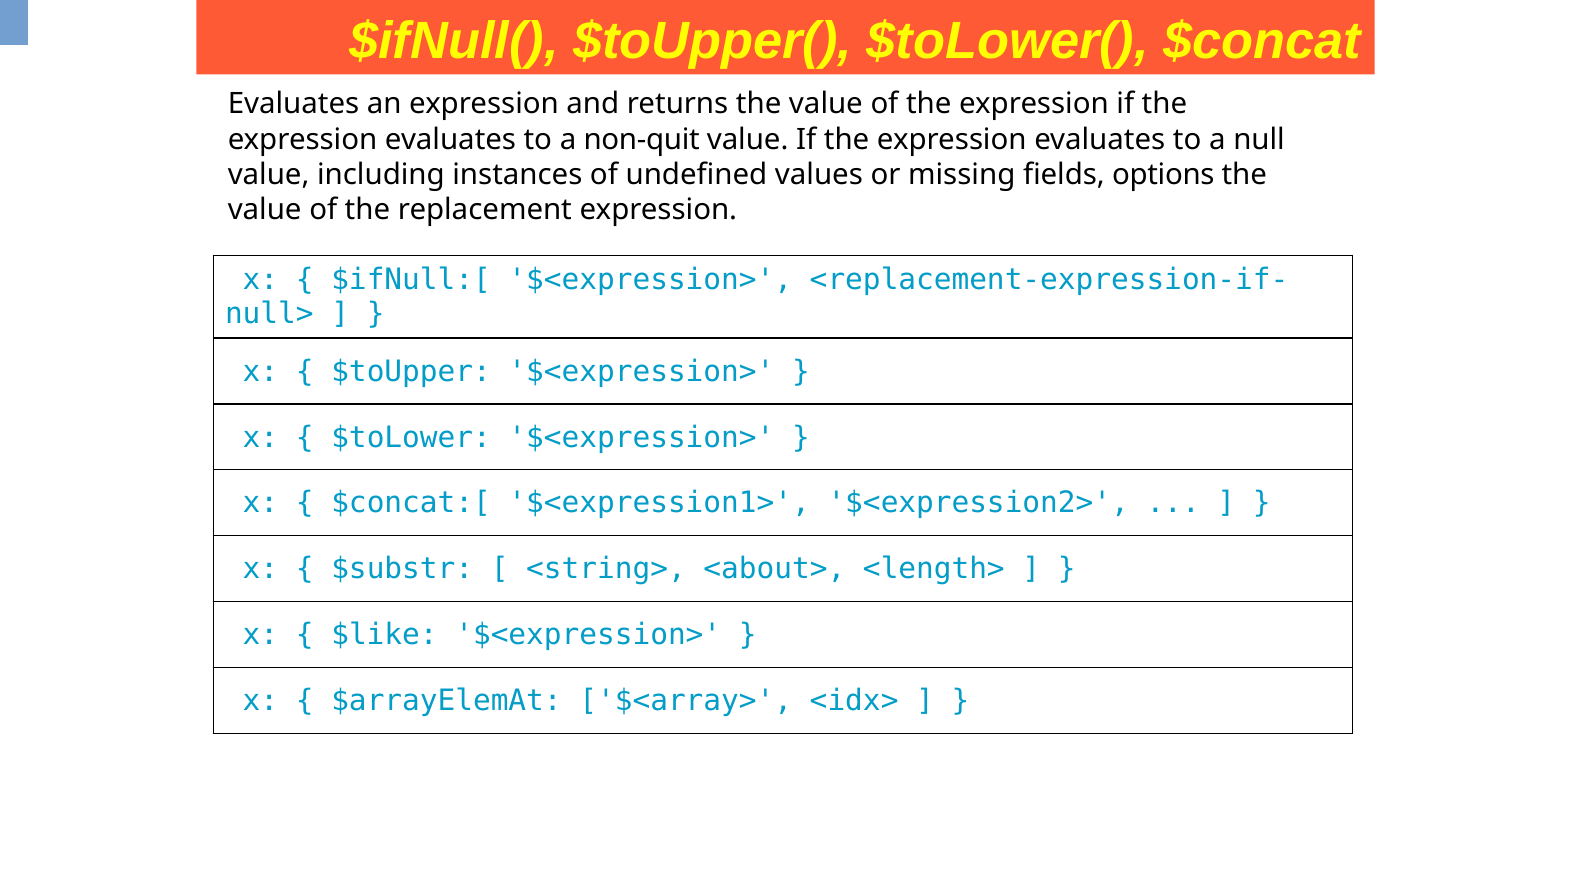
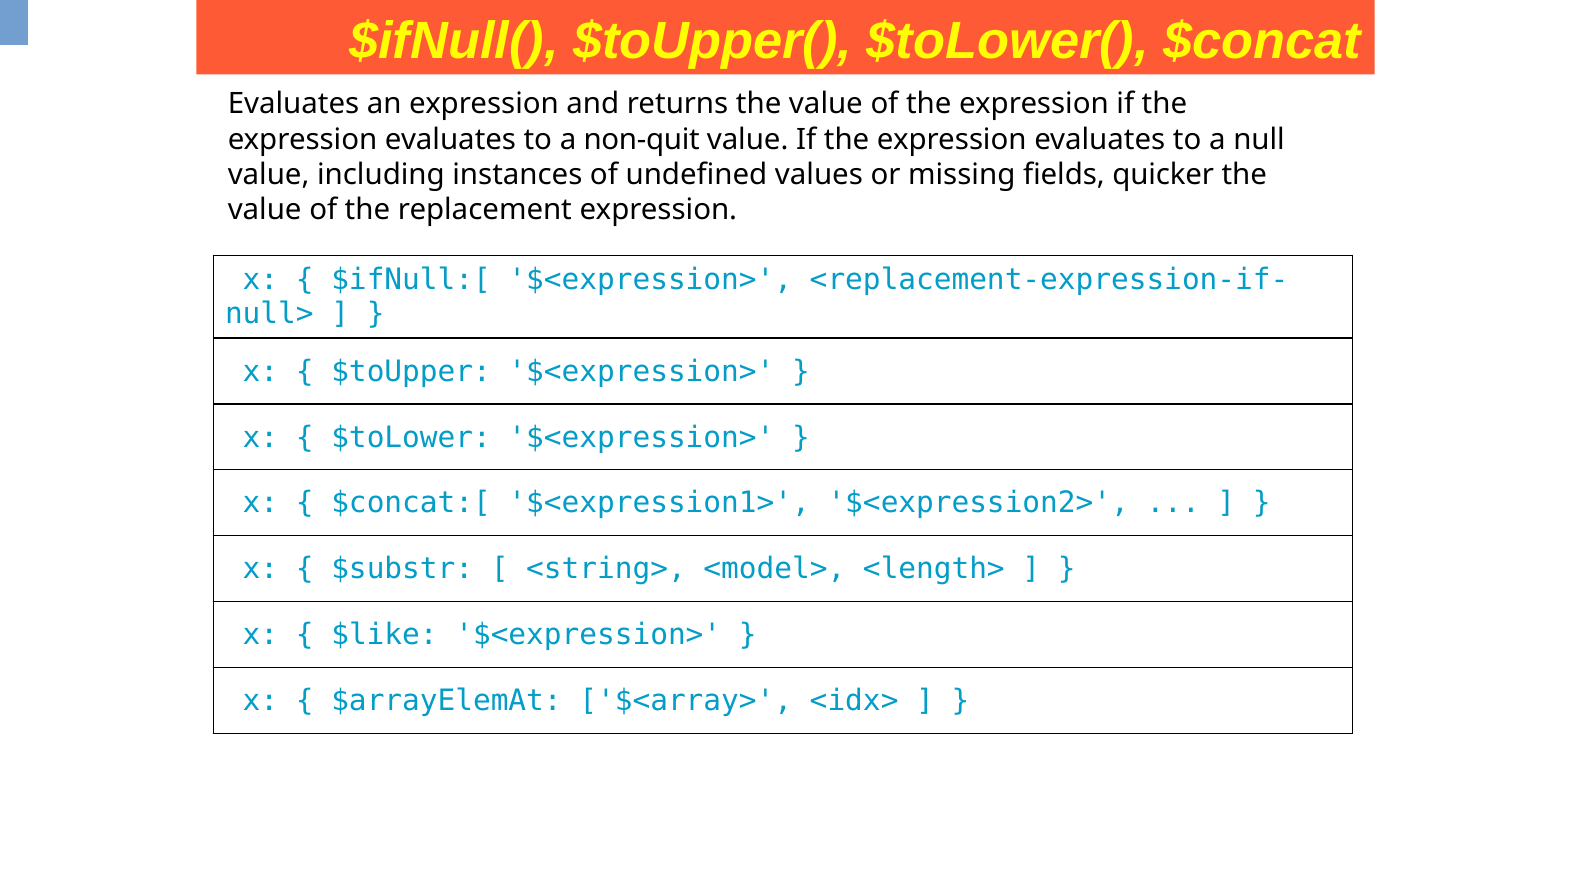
options: options -> quicker
<about>: <about> -> <model>
